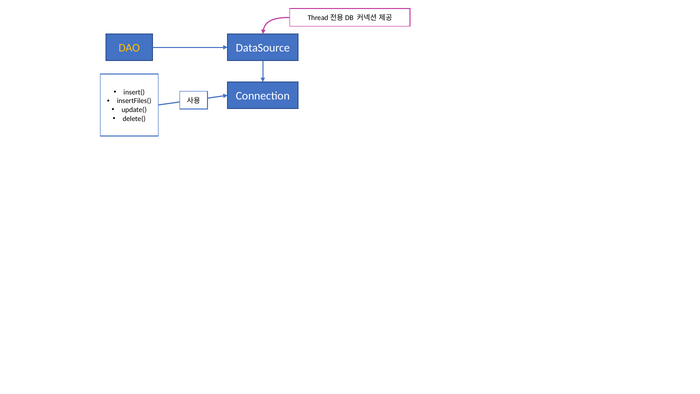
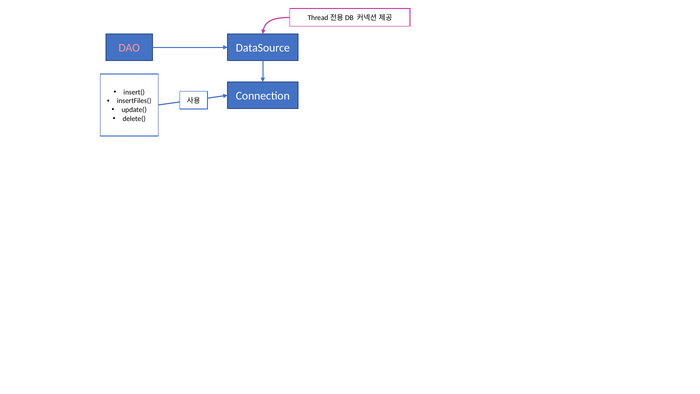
DAO colour: yellow -> pink
